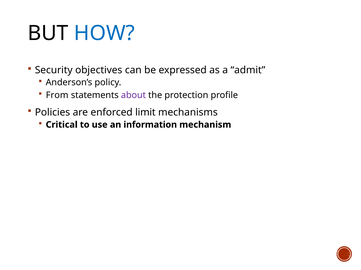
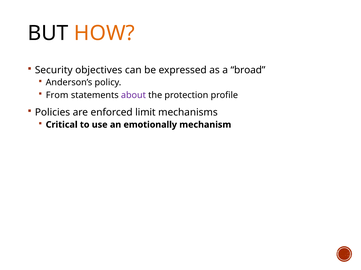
HOW colour: blue -> orange
admit: admit -> broad
information: information -> emotionally
